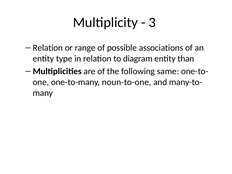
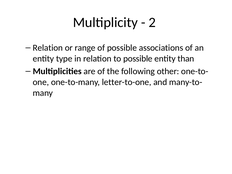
3: 3 -> 2
to diagram: diagram -> possible
same: same -> other
noun-to-one: noun-to-one -> letter-to-one
